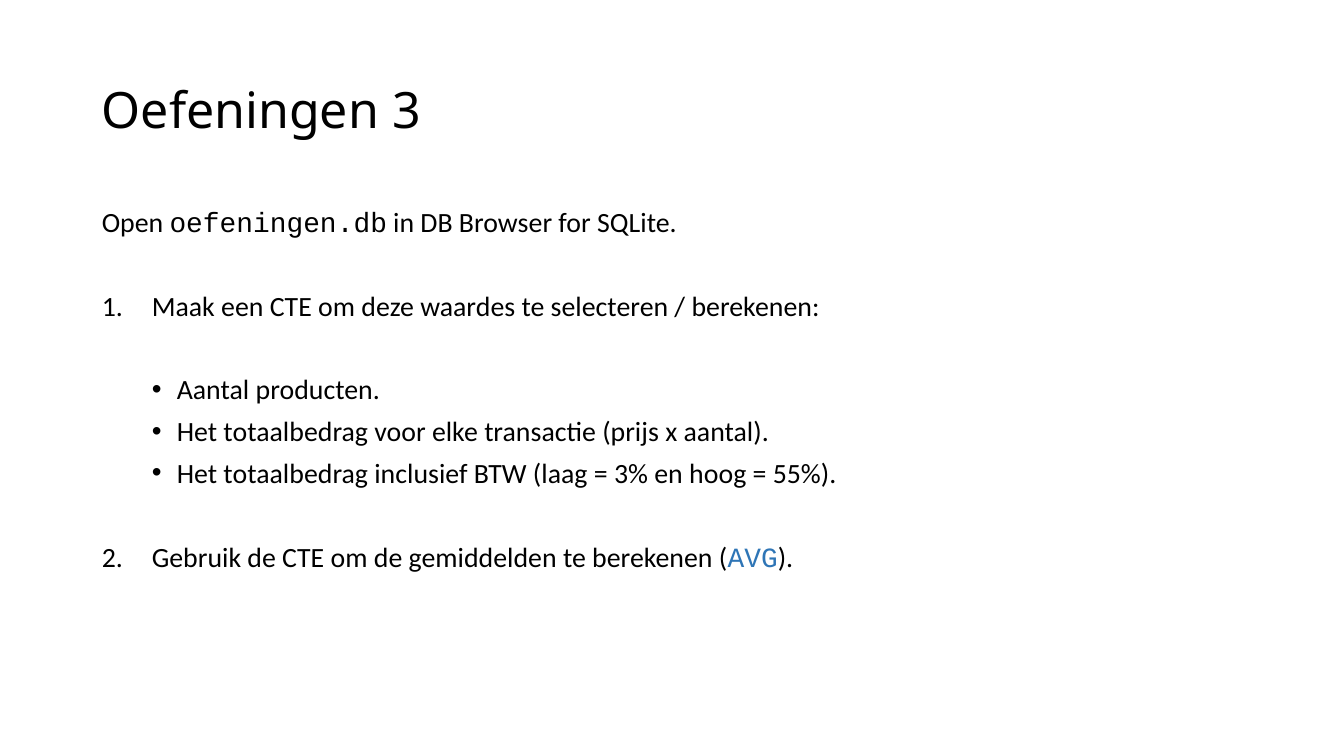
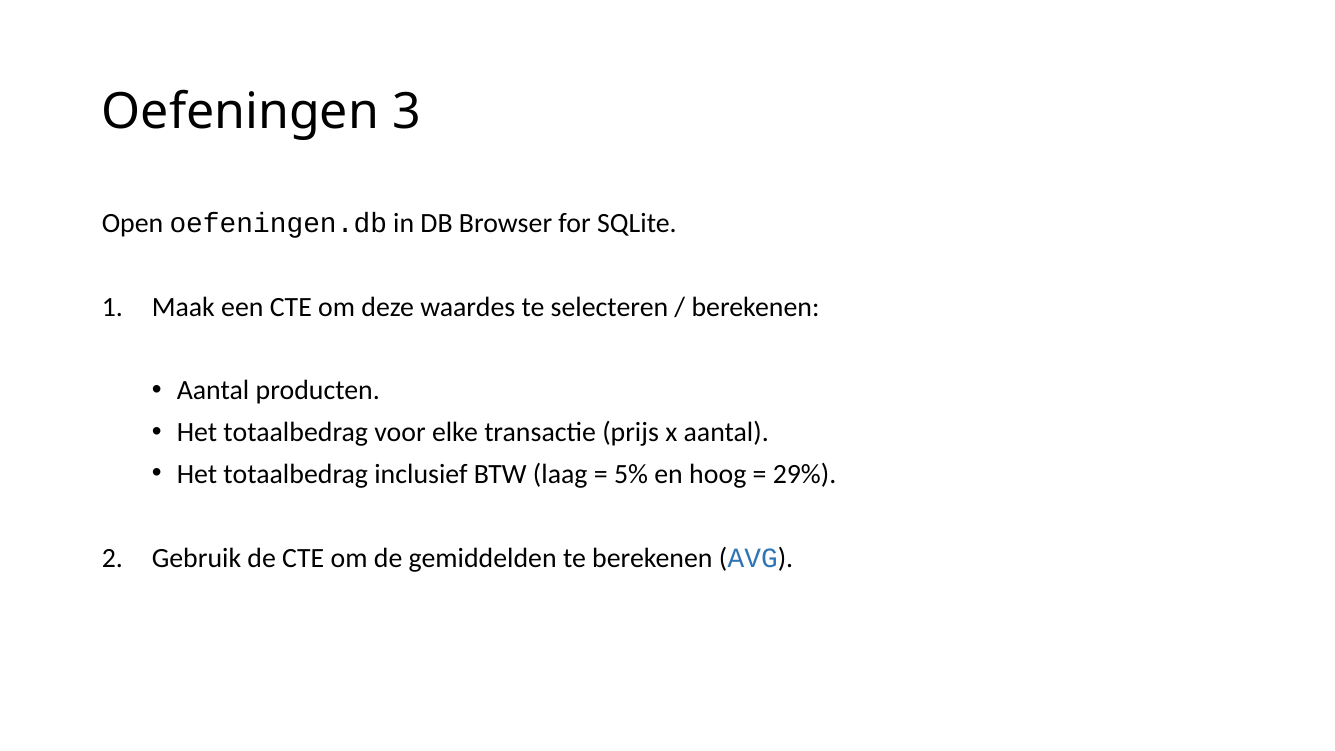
3%: 3% -> 5%
55%: 55% -> 29%
